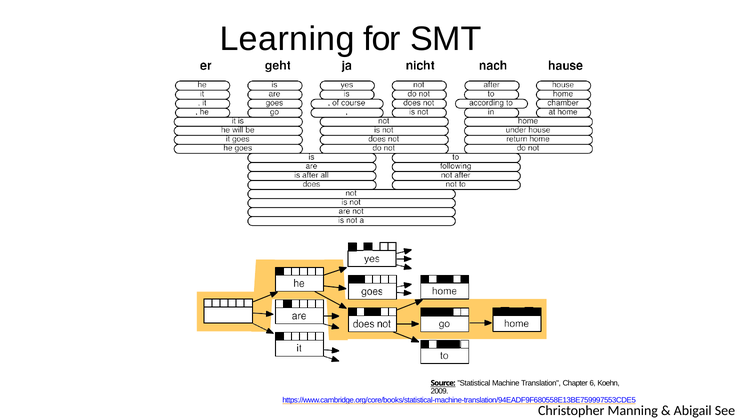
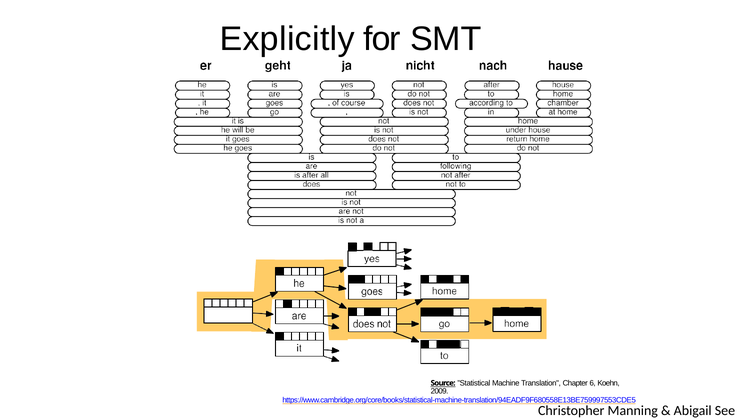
Learning: Learning -> Explicitly
